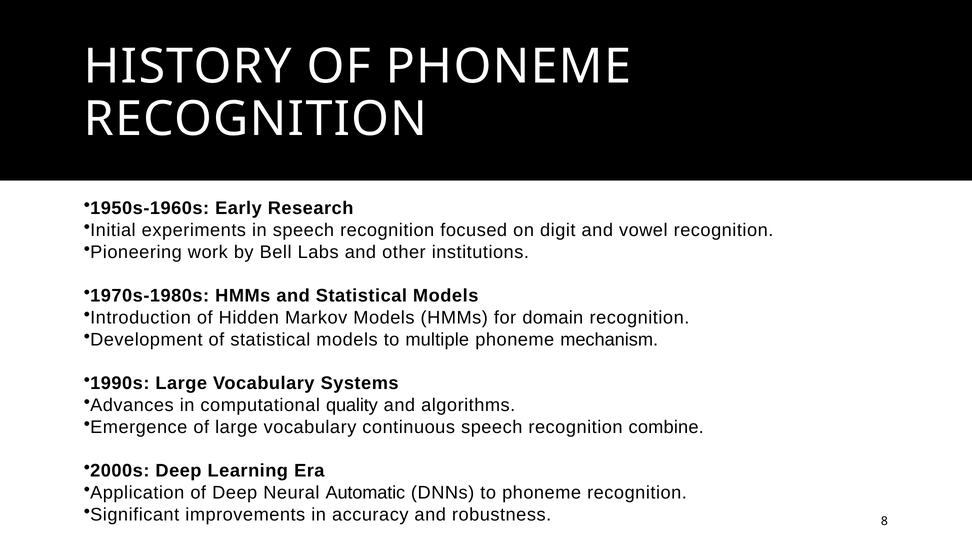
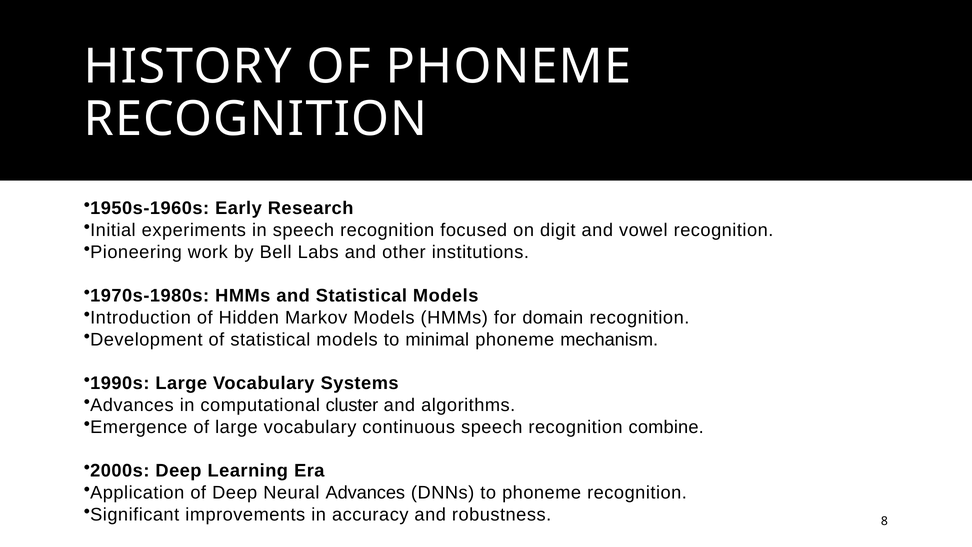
multiple: multiple -> minimal
quality: quality -> cluster
Neural Automatic: Automatic -> Advances
